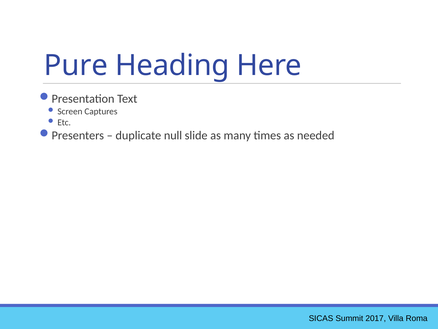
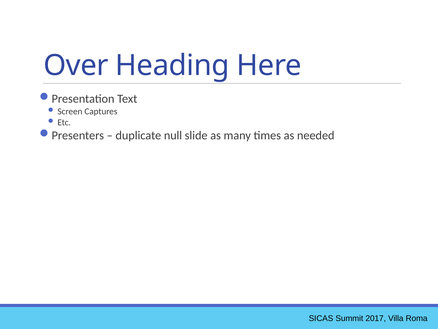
Pure: Pure -> Over
